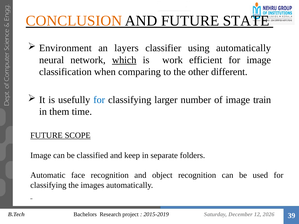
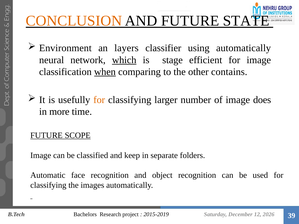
work: work -> stage
when underline: none -> present
different: different -> contains
for at (99, 100) colour: blue -> orange
train: train -> does
them: them -> more
